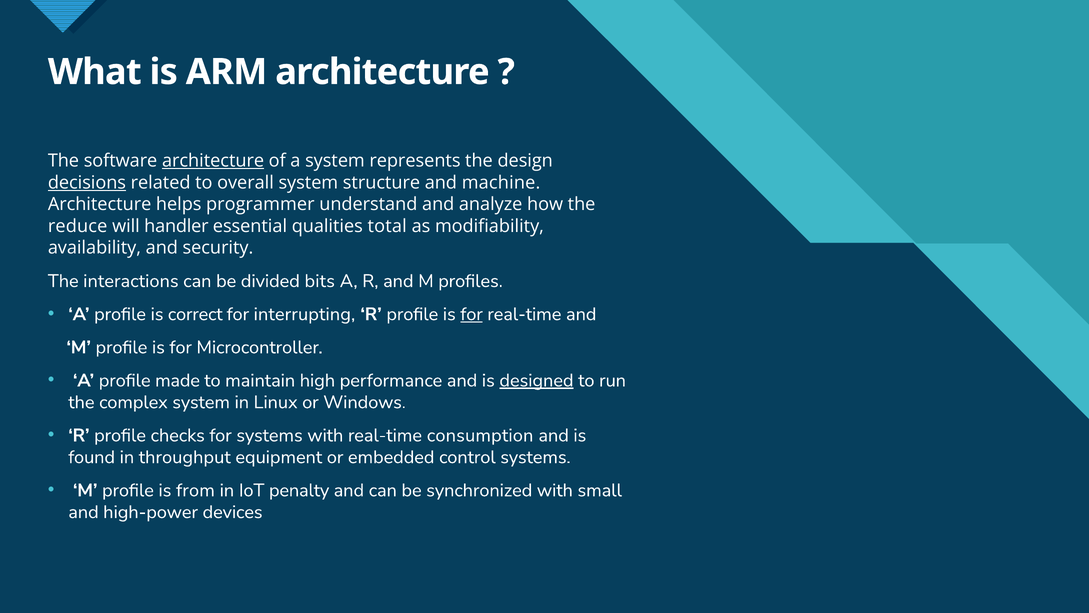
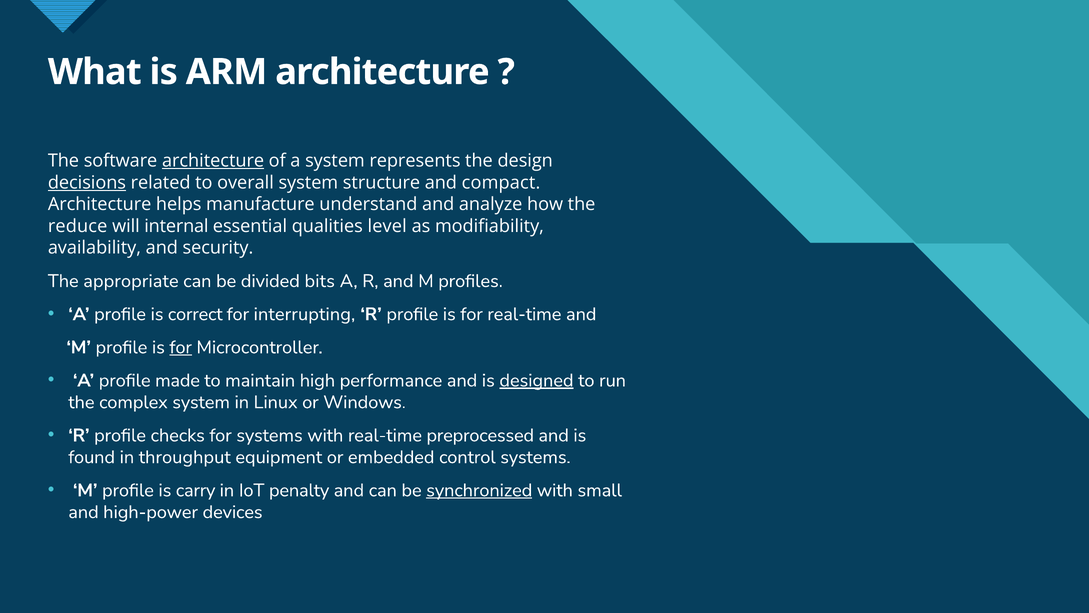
machine: machine -> compact
programmer: programmer -> manufacture
handler: handler -> internal
total: total -> level
interactions: interactions -> appropriate
for at (472, 314) underline: present -> none
for at (181, 347) underline: none -> present
consumption: consumption -> preprocessed
from: from -> carry
synchronized underline: none -> present
